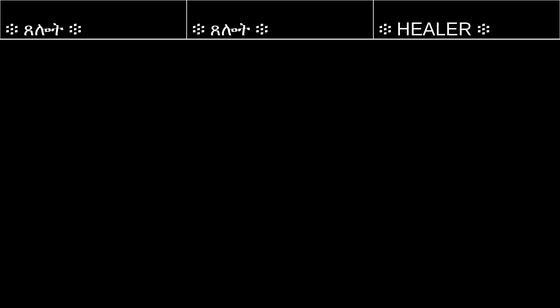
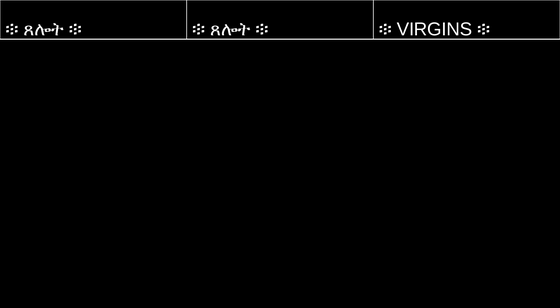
HEALER: HEALER -> VIRGINS
